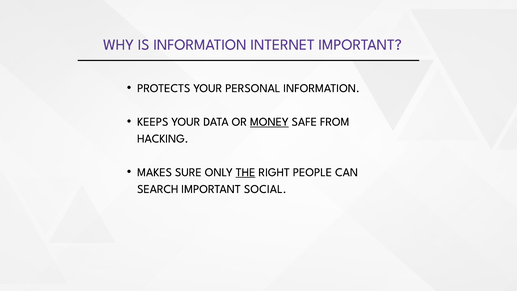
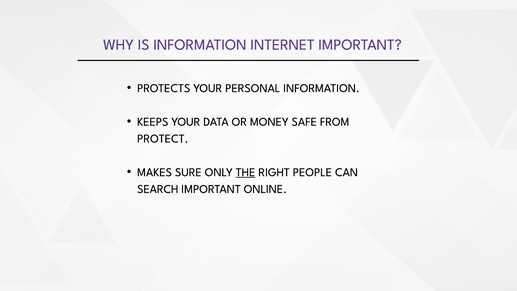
MONEY underline: present -> none
HACKING: HACKING -> PROTECT
SOCIAL: SOCIAL -> ONLINE
